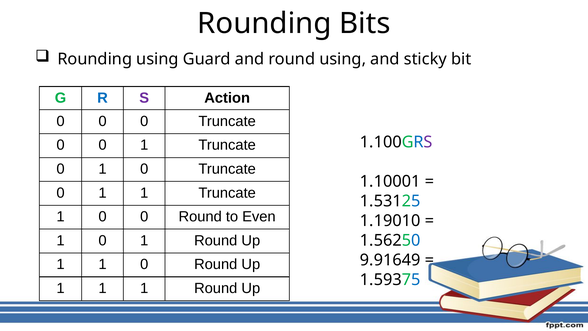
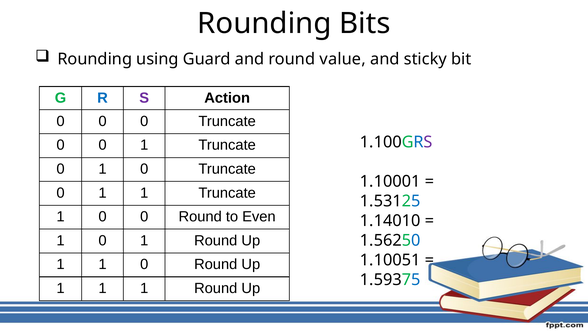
round using: using -> value
1.19010: 1.19010 -> 1.14010
9.91649: 9.91649 -> 1.10051
